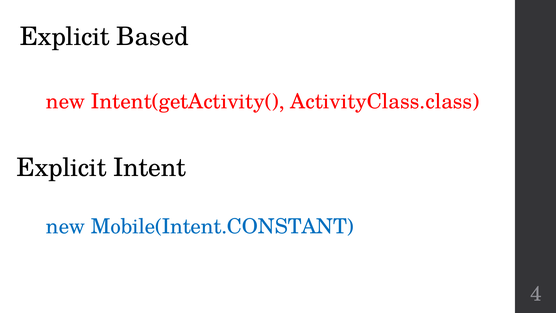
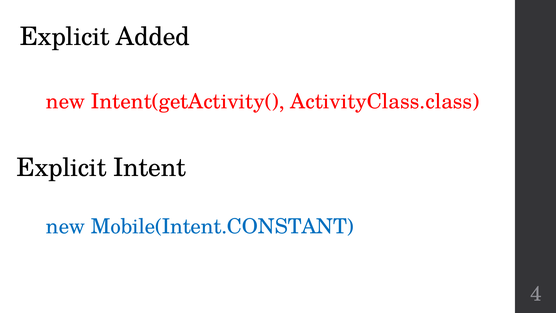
Based: Based -> Added
